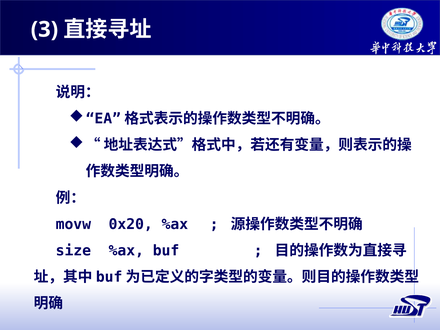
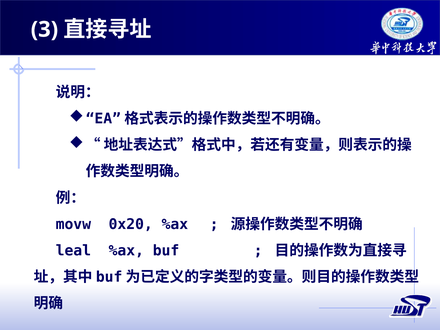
size: size -> leal
